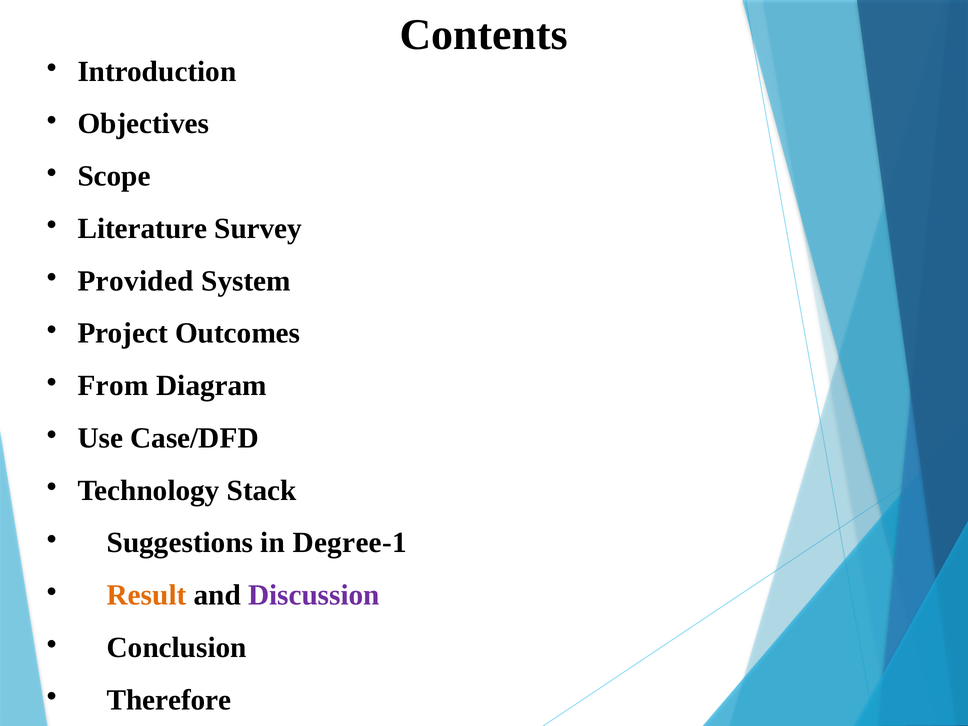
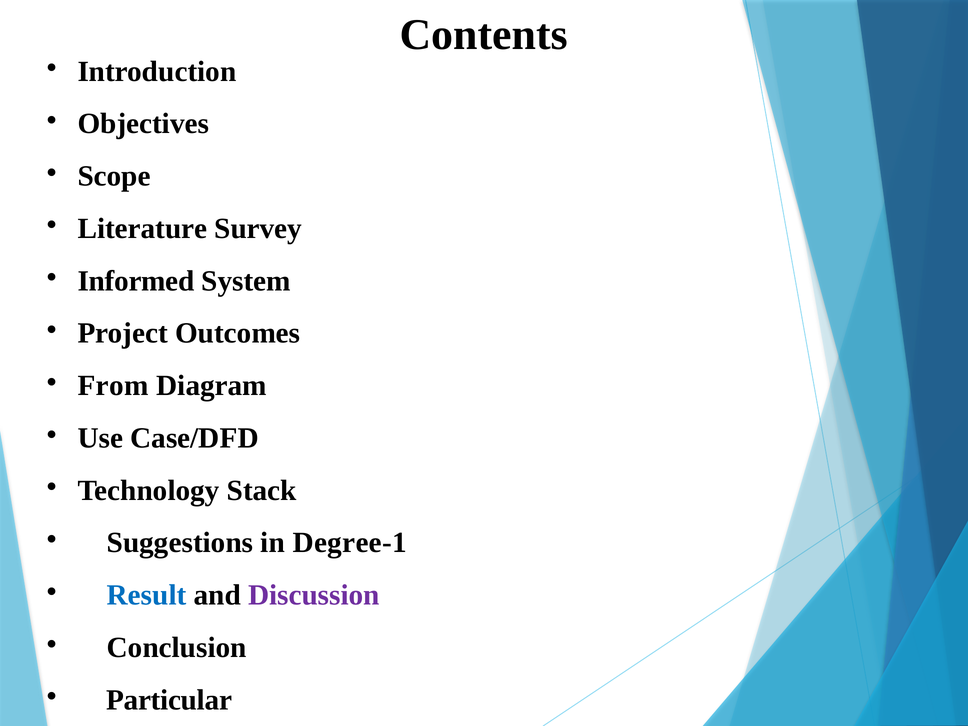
Provided: Provided -> Informed
Result colour: orange -> blue
Therefore: Therefore -> Particular
